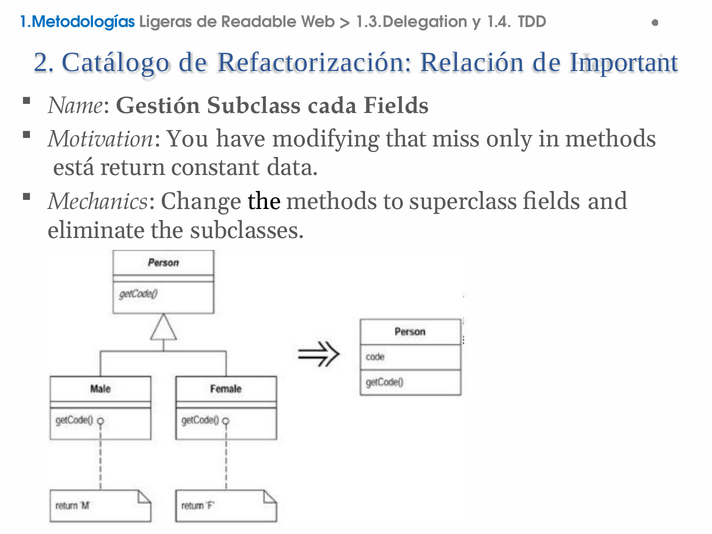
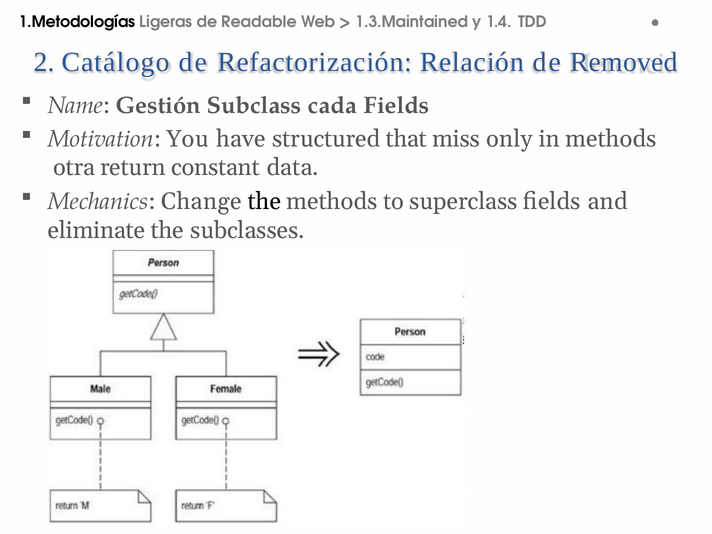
1.Metodologías colour: blue -> black
1.3.Delegation: 1.3.Delegation -> 1.3.Maintained
Important: Important -> Removed
modifying: modifying -> structured
está: está -> otra
